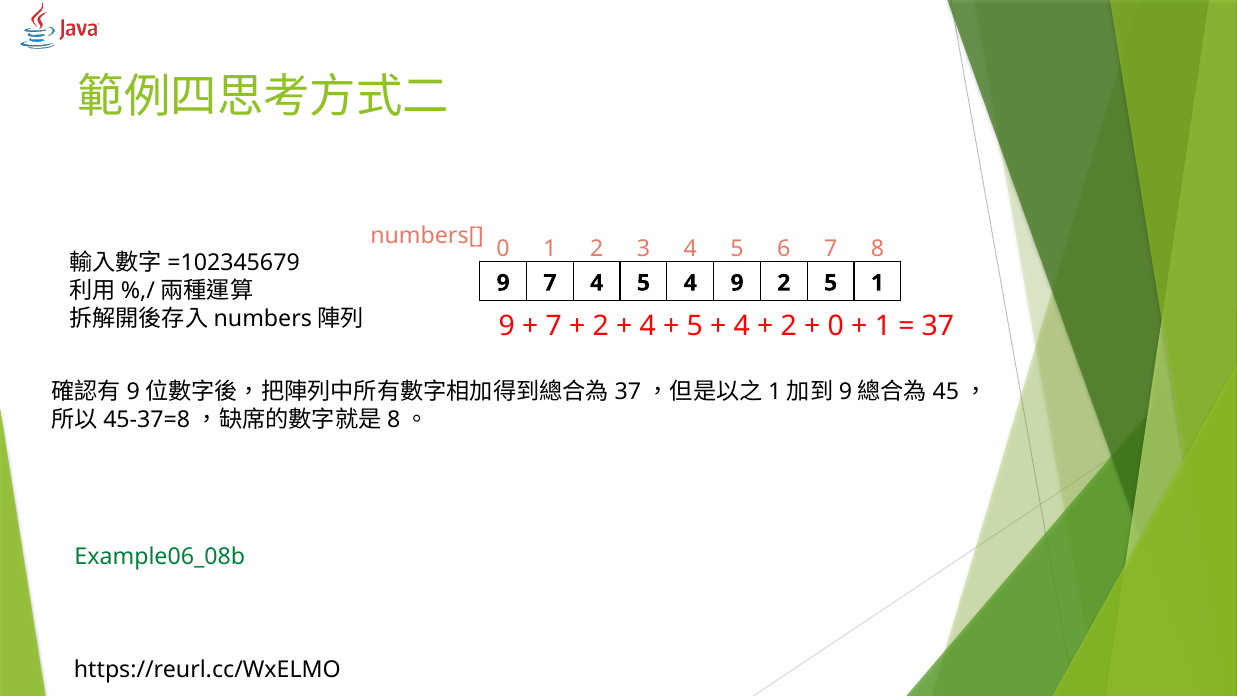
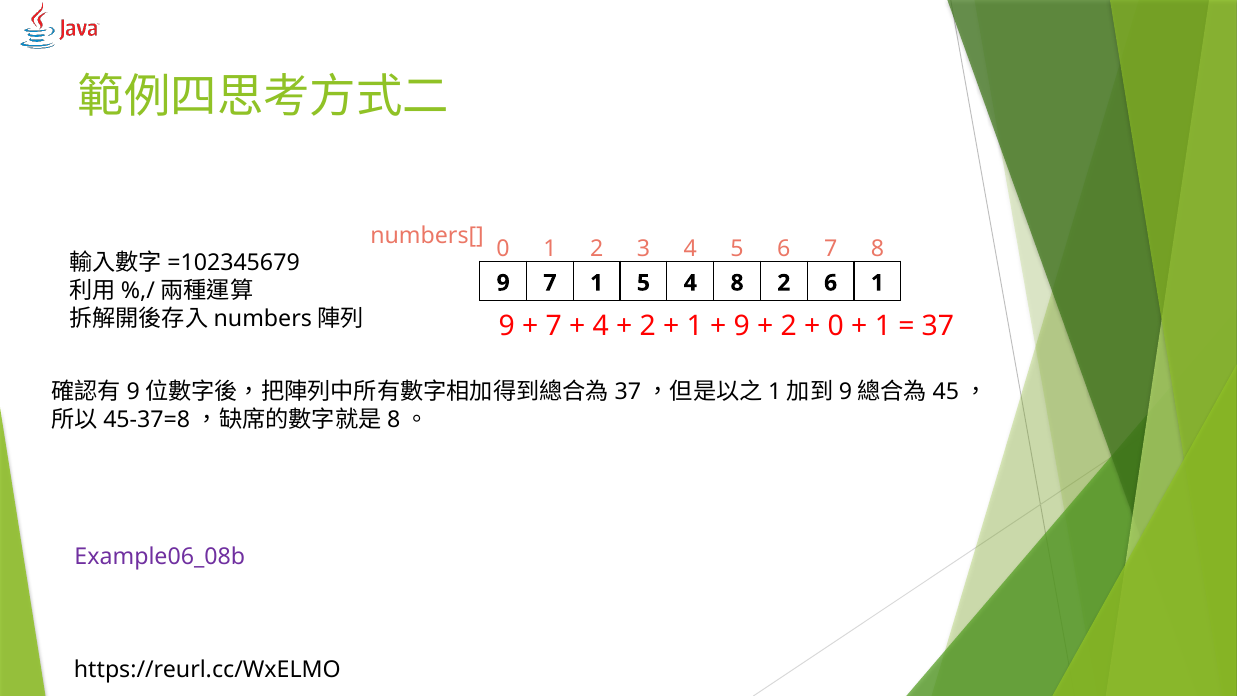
7 4: 4 -> 1
4 9: 9 -> 8
2 5: 5 -> 6
2 at (601, 326): 2 -> 4
4 at (648, 326): 4 -> 2
5 at (695, 326): 5 -> 1
4 at (742, 326): 4 -> 9
Example06_08b colour: green -> purple
